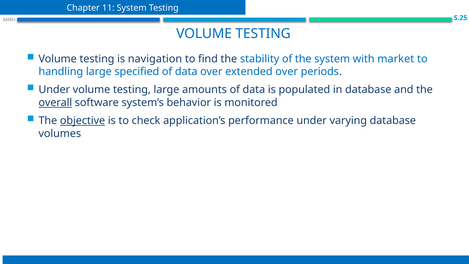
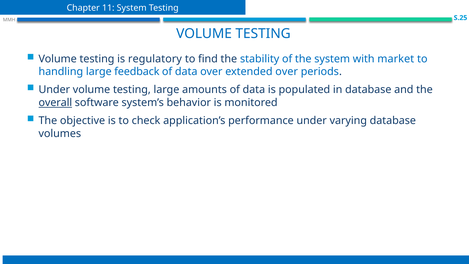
navigation: navigation -> regulatory
specified: specified -> feedback
objective underline: present -> none
